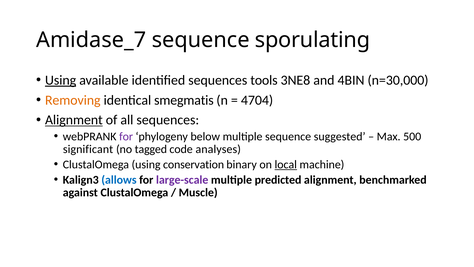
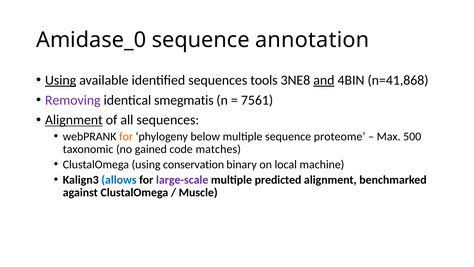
Amidase_7: Amidase_7 -> Amidase_0
sporulating: sporulating -> annotation
and underline: none -> present
n=30,000: n=30,000 -> n=41,868
Removing colour: orange -> purple
4704: 4704 -> 7561
for at (126, 136) colour: purple -> orange
suggested: suggested -> proteome
significant: significant -> taxonomic
tagged: tagged -> gained
analyses: analyses -> matches
local underline: present -> none
